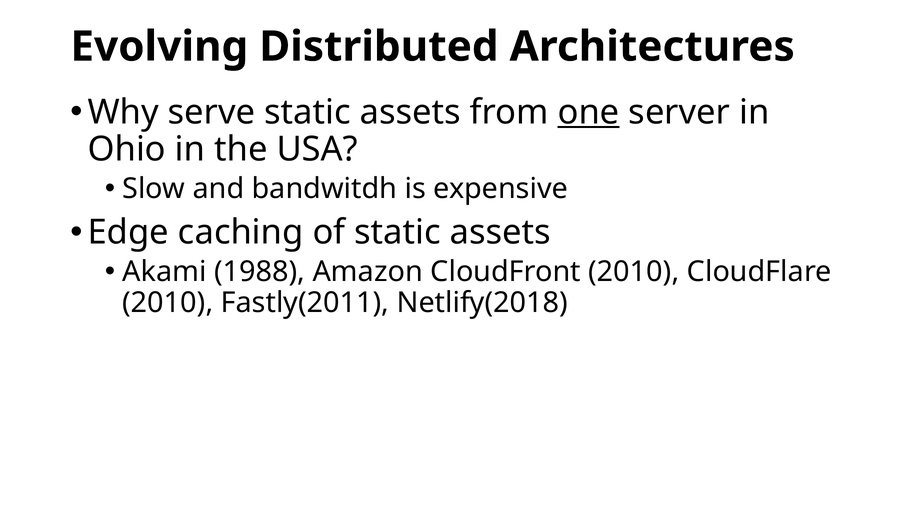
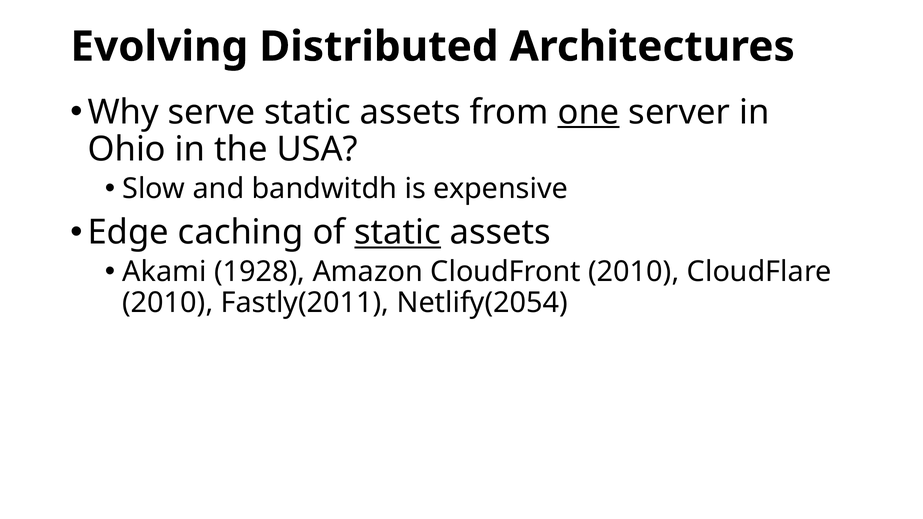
static at (398, 233) underline: none -> present
1988: 1988 -> 1928
Netlify(2018: Netlify(2018 -> Netlify(2054
